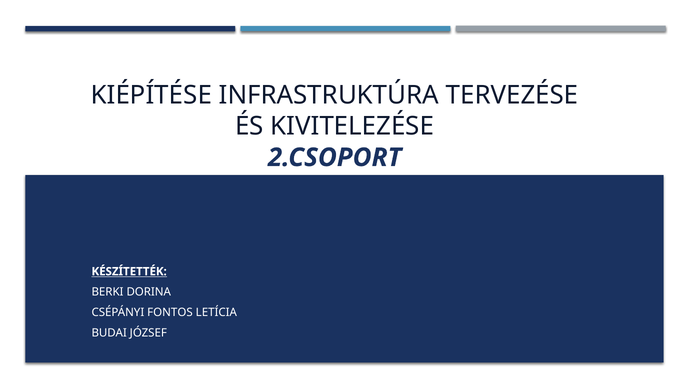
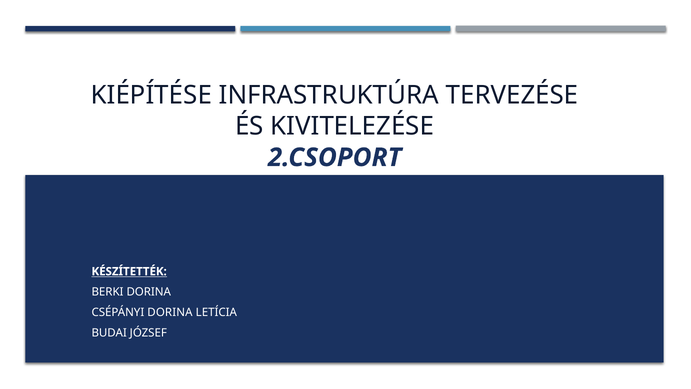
CSÉPÁNYI FONTOS: FONTOS -> DORINA
